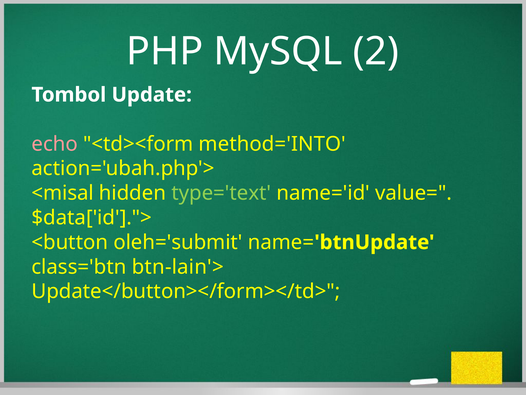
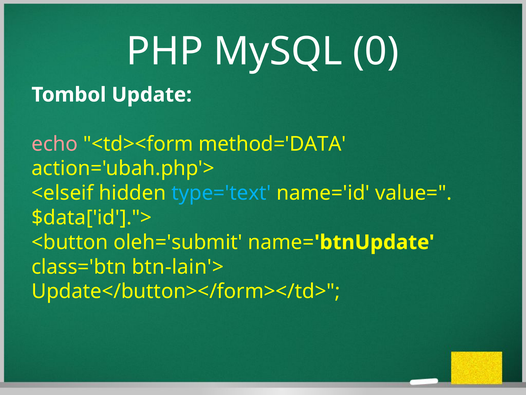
2: 2 -> 0
method='INTO: method='INTO -> method='DATA
<misal: <misal -> <elseif
type='text colour: light green -> light blue
